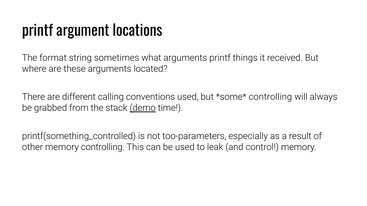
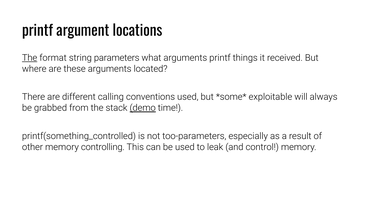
The at (30, 58) underline: none -> present
sometimes: sometimes -> parameters
controlling at (270, 97): controlling -> exploitable
